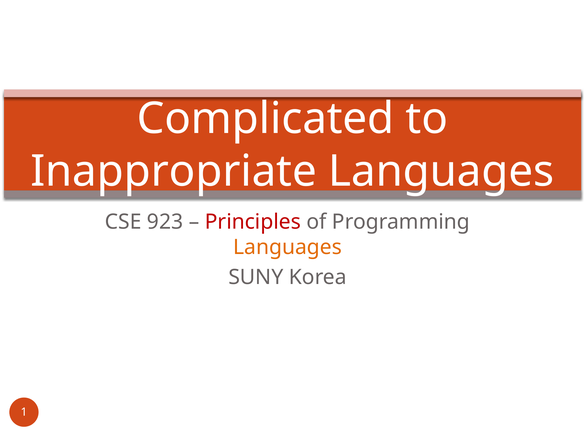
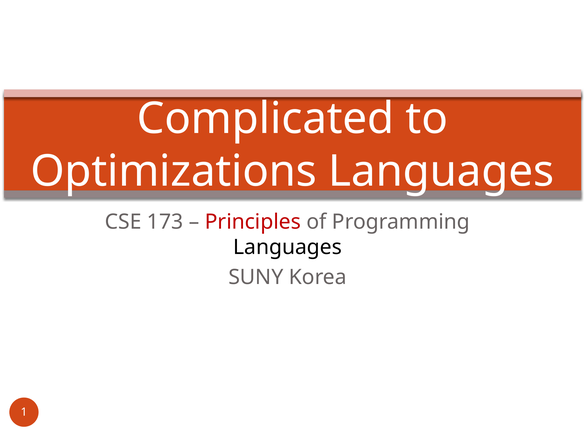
Inappropriate: Inappropriate -> Optimizations
923: 923 -> 173
Languages at (288, 247) colour: orange -> black
